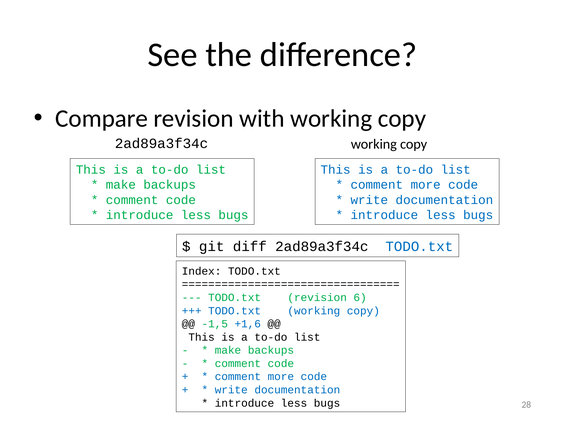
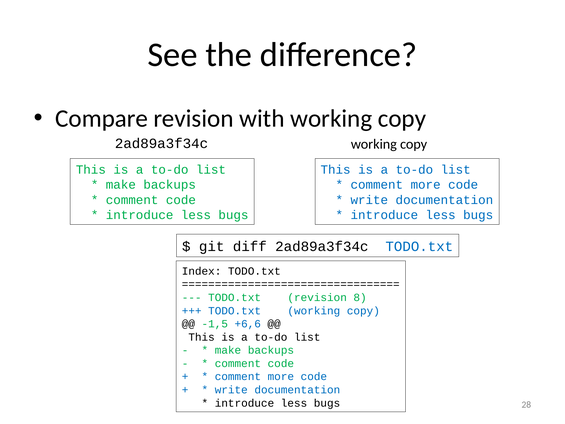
6: 6 -> 8
+1,6: +1,6 -> +6,6
